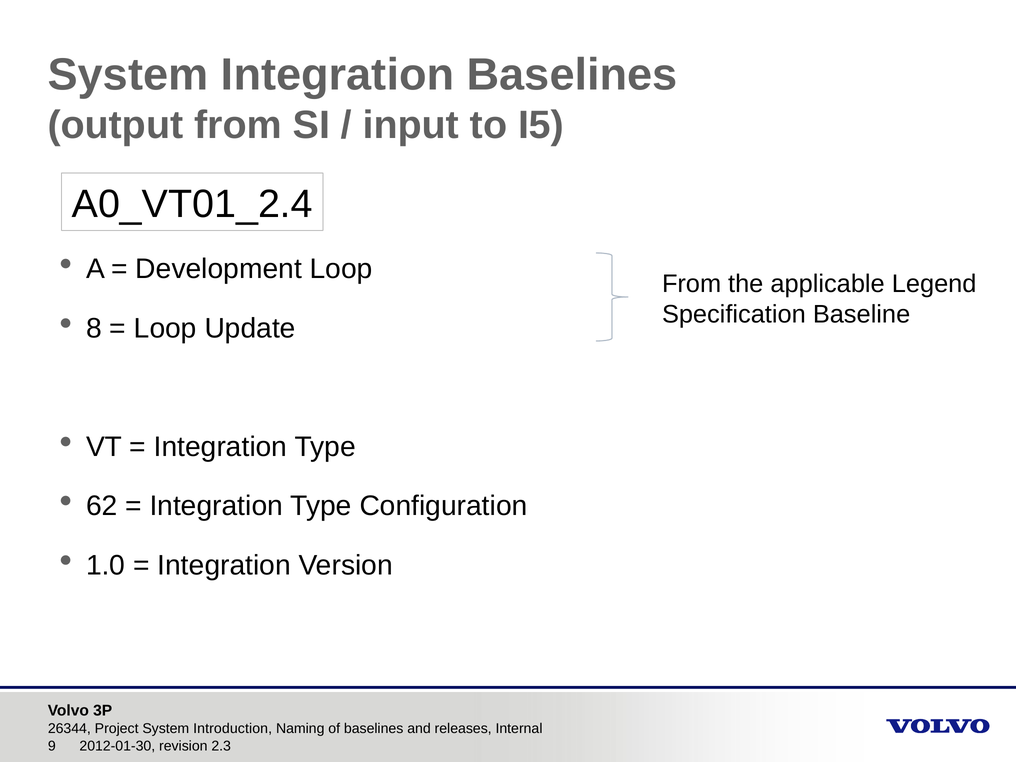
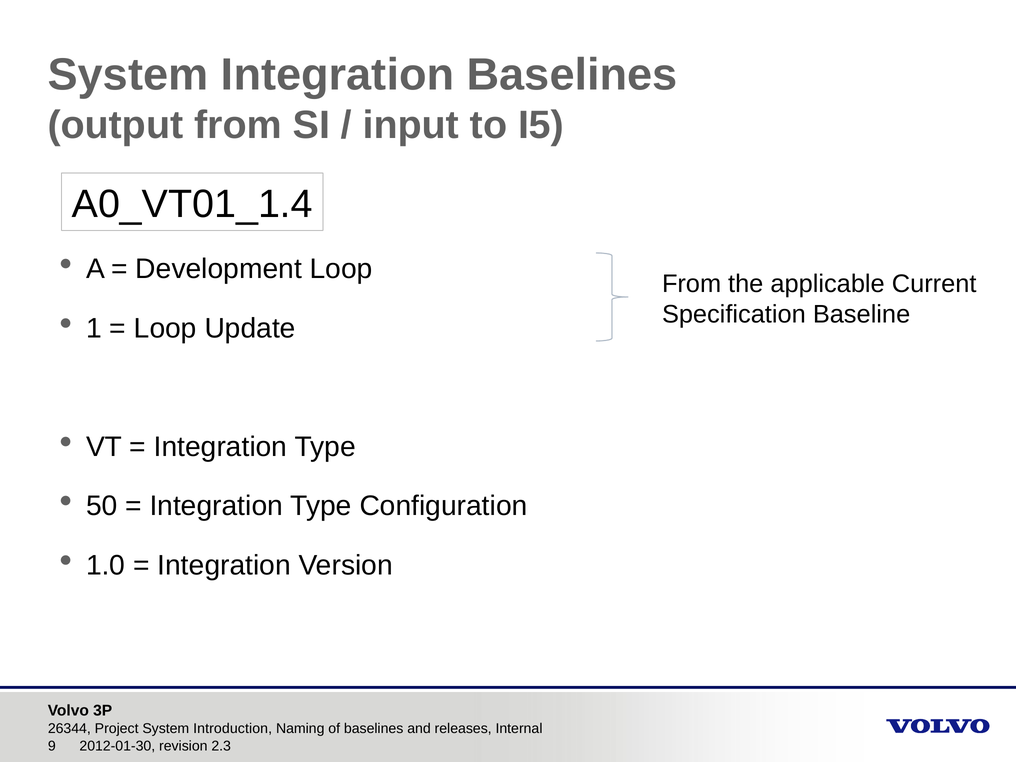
A0_VT01_2.4: A0_VT01_2.4 -> A0_VT01_1.4
Legend: Legend -> Current
8: 8 -> 1
62: 62 -> 50
